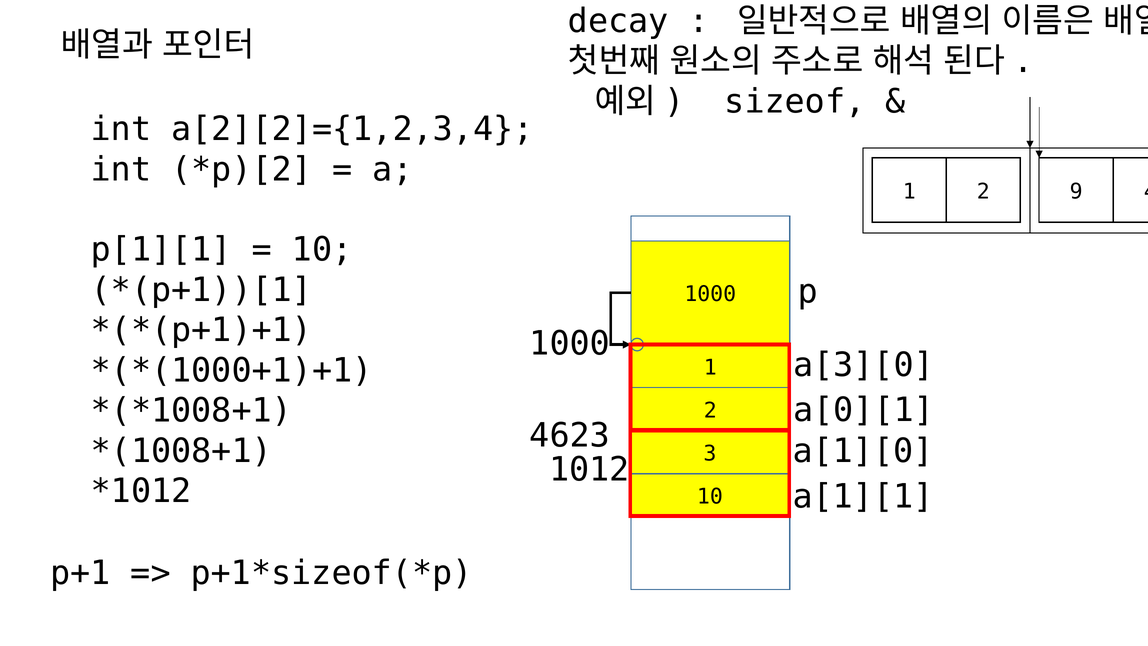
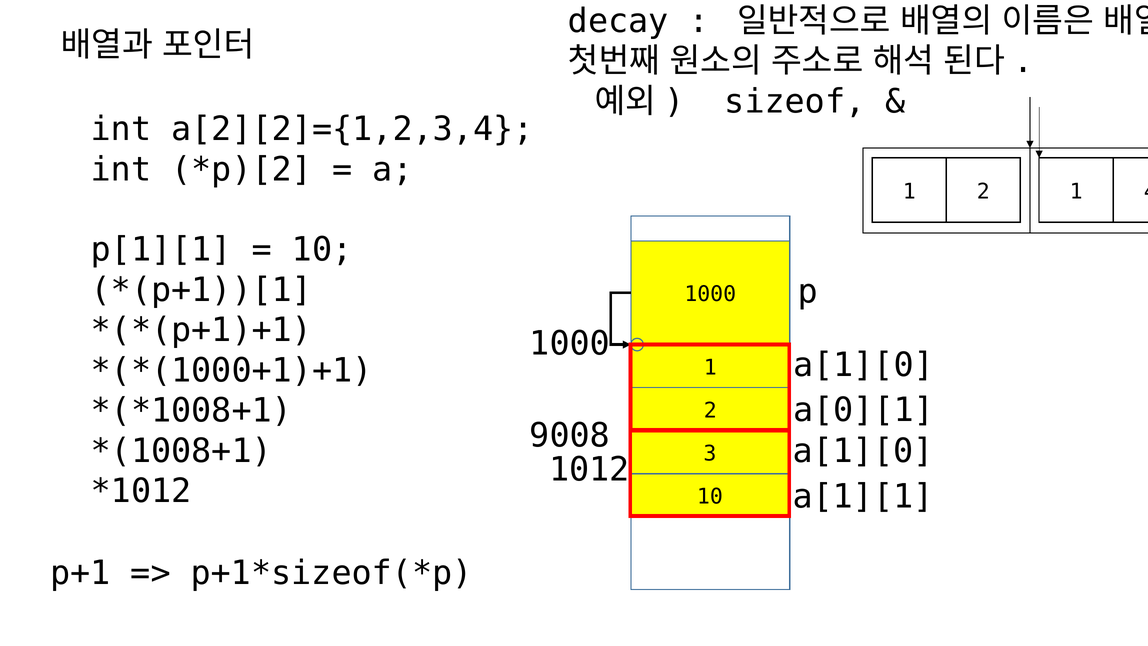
2 9: 9 -> 1
a[3][0 at (863, 365): a[3][0 -> a[1][0
4623: 4623 -> 9008
